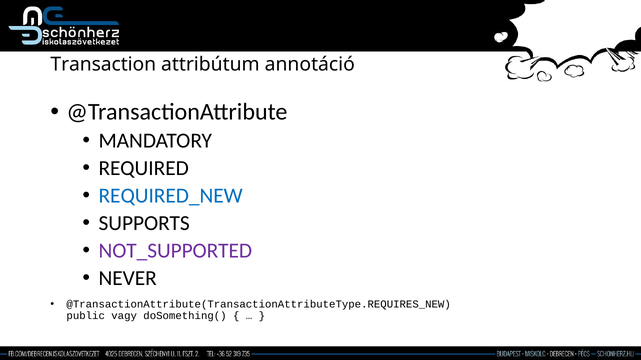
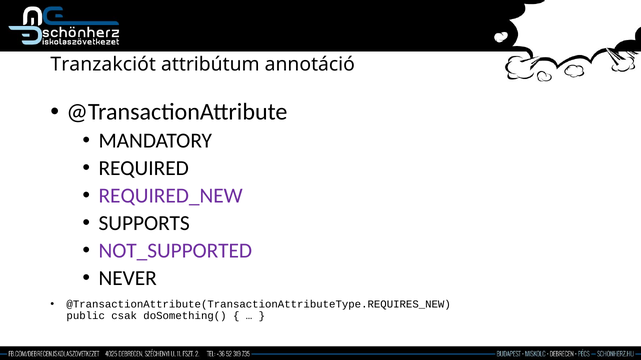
Transaction: Transaction -> Tranzakciót
REQUIRED_NEW colour: blue -> purple
vagy: vagy -> csak
